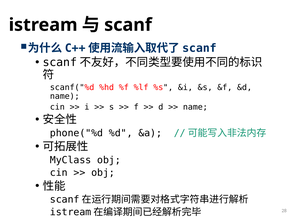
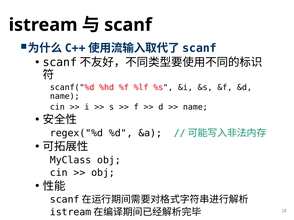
phone("%d: phone("%d -> regex("%d
